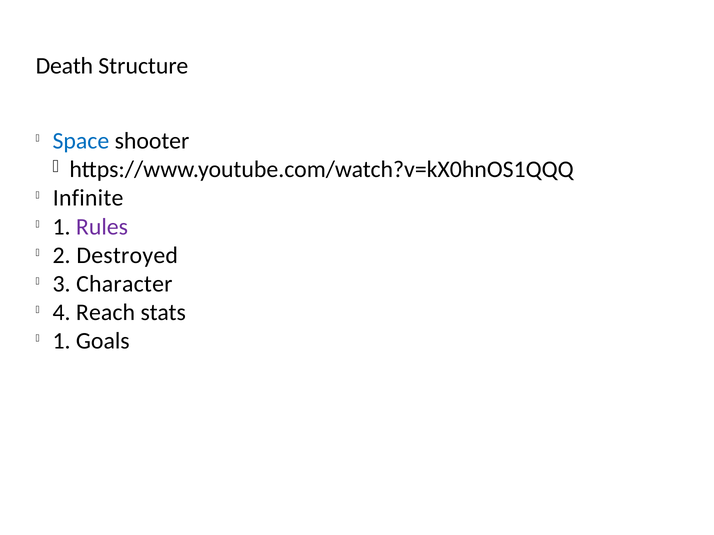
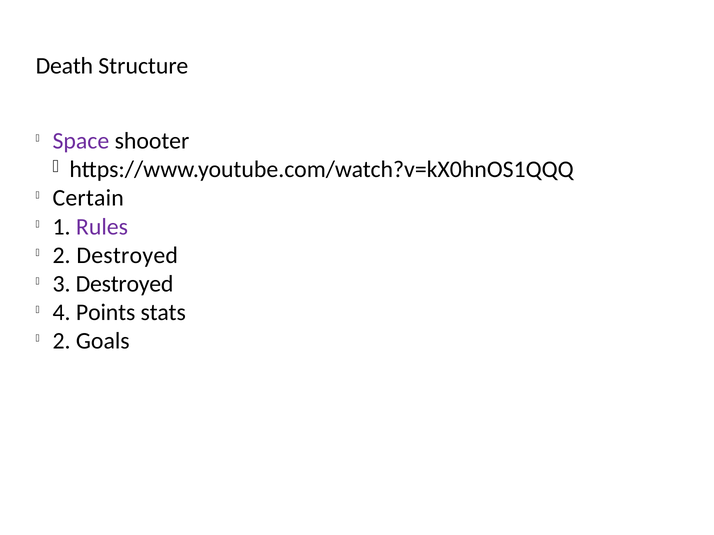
Space colour: blue -> purple
Infinite: Infinite -> Certain
3 Character: Character -> Destroyed
Reach: Reach -> Points
1 at (62, 341): 1 -> 2
